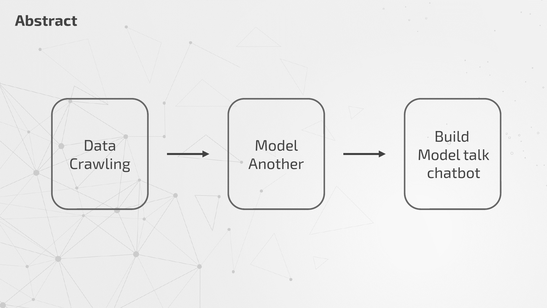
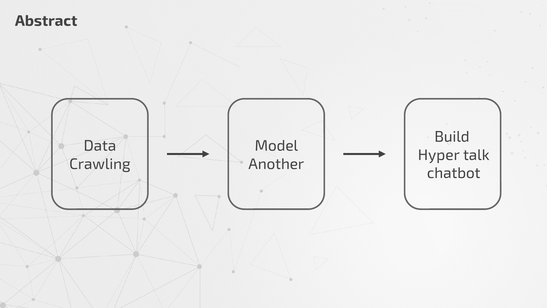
Model at (439, 155): Model -> Hyper
